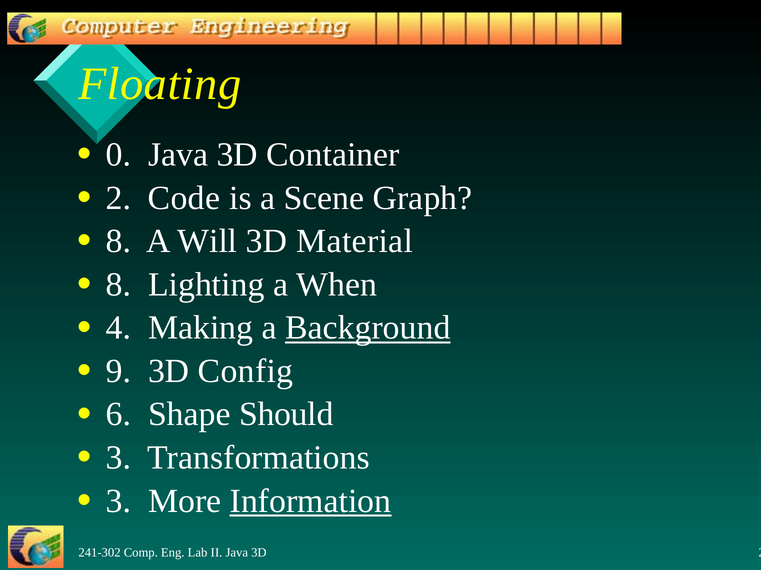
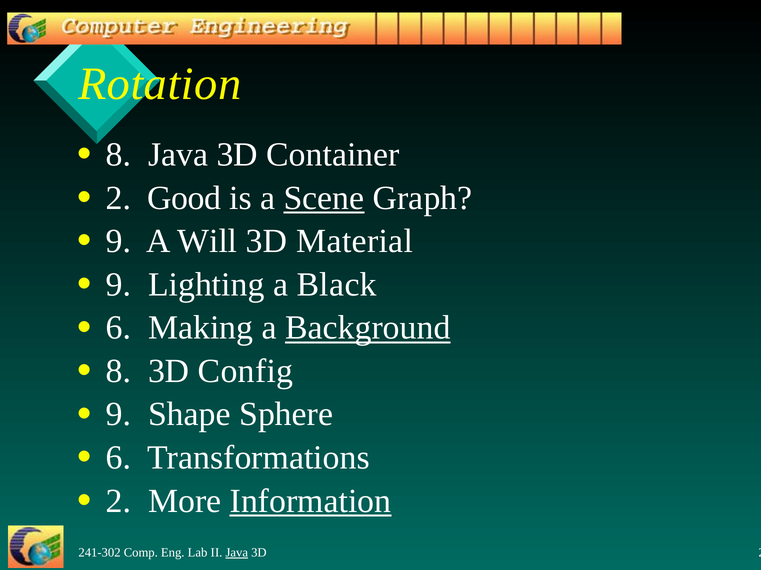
Floating: Floating -> Rotation
0 at (118, 155): 0 -> 8
Code: Code -> Good
Scene underline: none -> present
8 at (118, 242): 8 -> 9
8 at (118, 285): 8 -> 9
When: When -> Black
4 at (118, 328): 4 -> 6
9 at (118, 372): 9 -> 8
6 at (118, 415): 6 -> 9
Should: Should -> Sphere
3 at (118, 458): 3 -> 6
3 at (118, 502): 3 -> 2
Java at (237, 553) underline: none -> present
